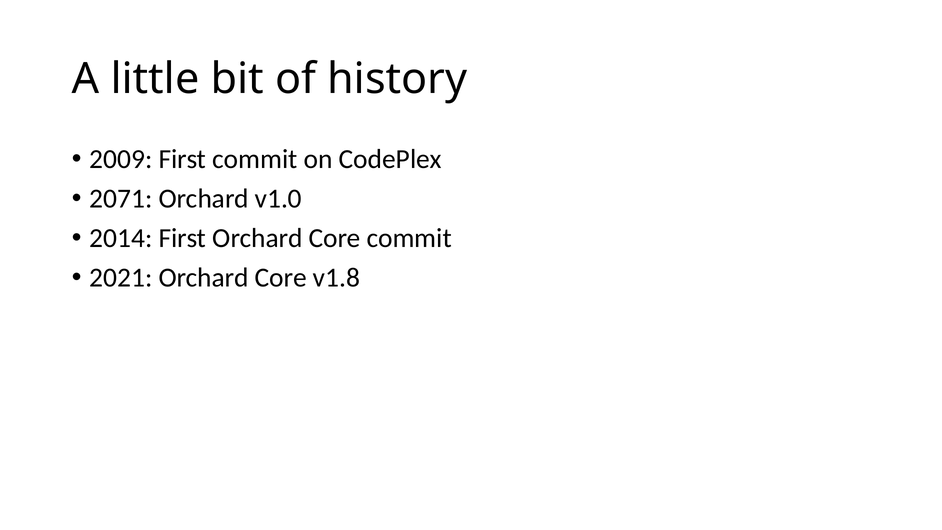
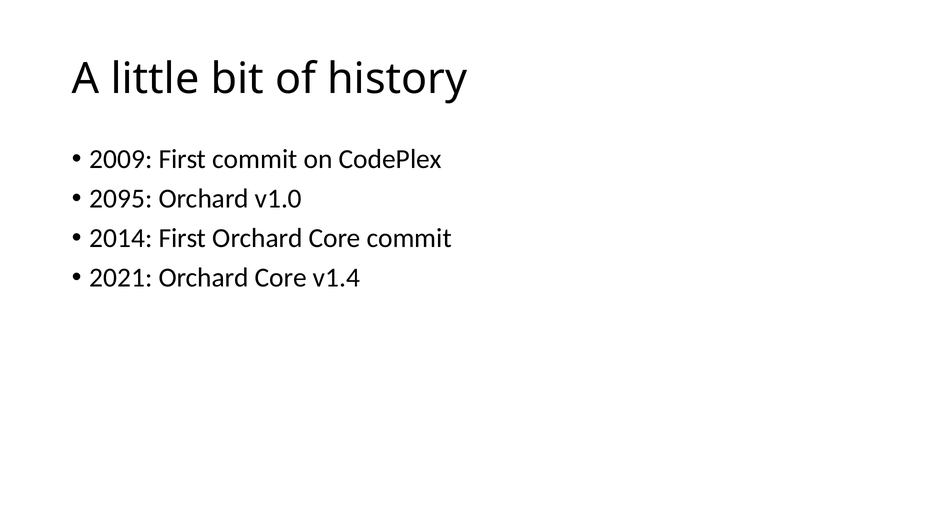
2071: 2071 -> 2095
v1.8: v1.8 -> v1.4
